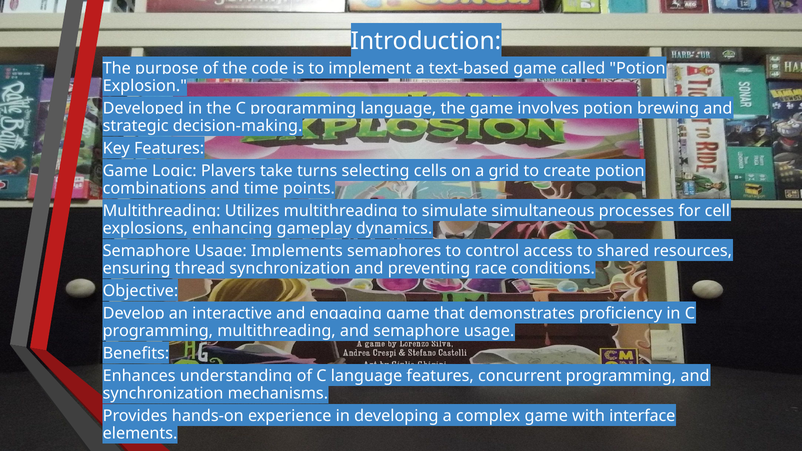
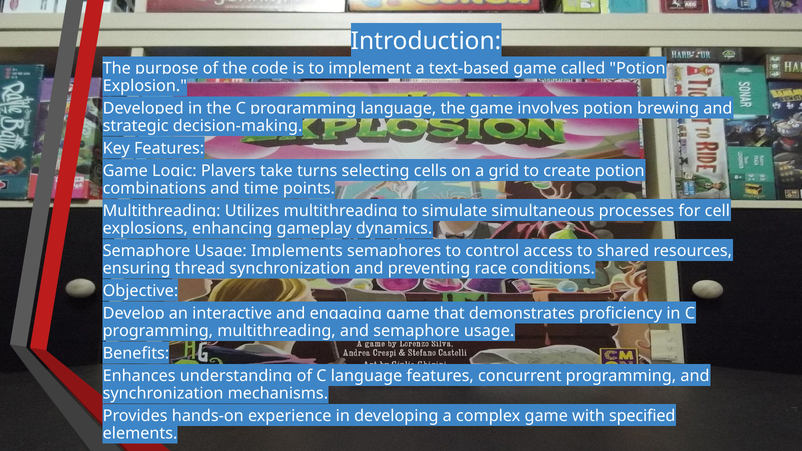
interface: interface -> specified
